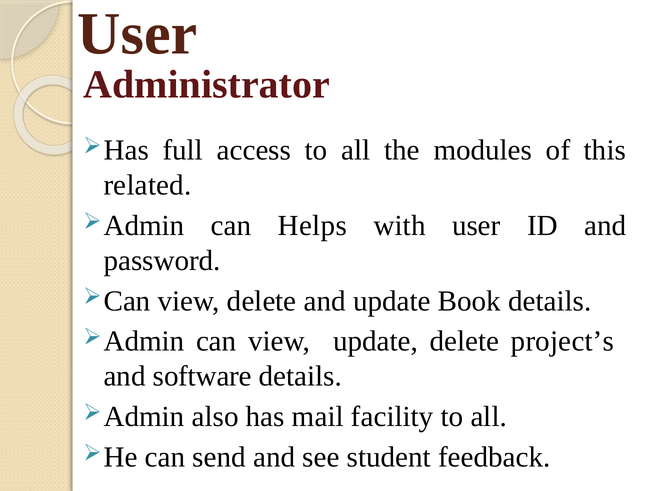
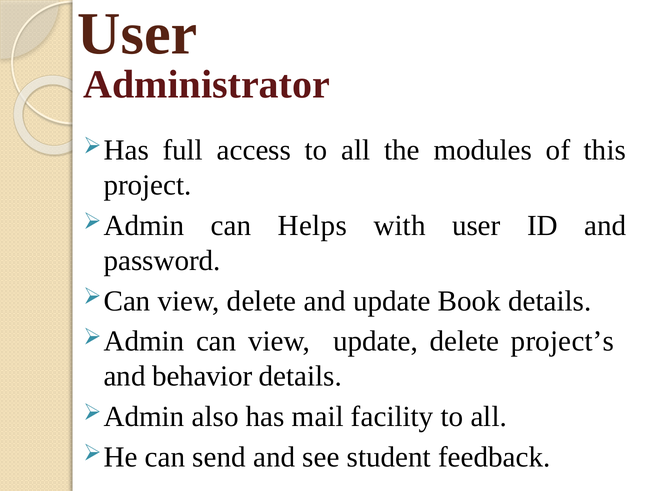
related: related -> project
software: software -> behavior
